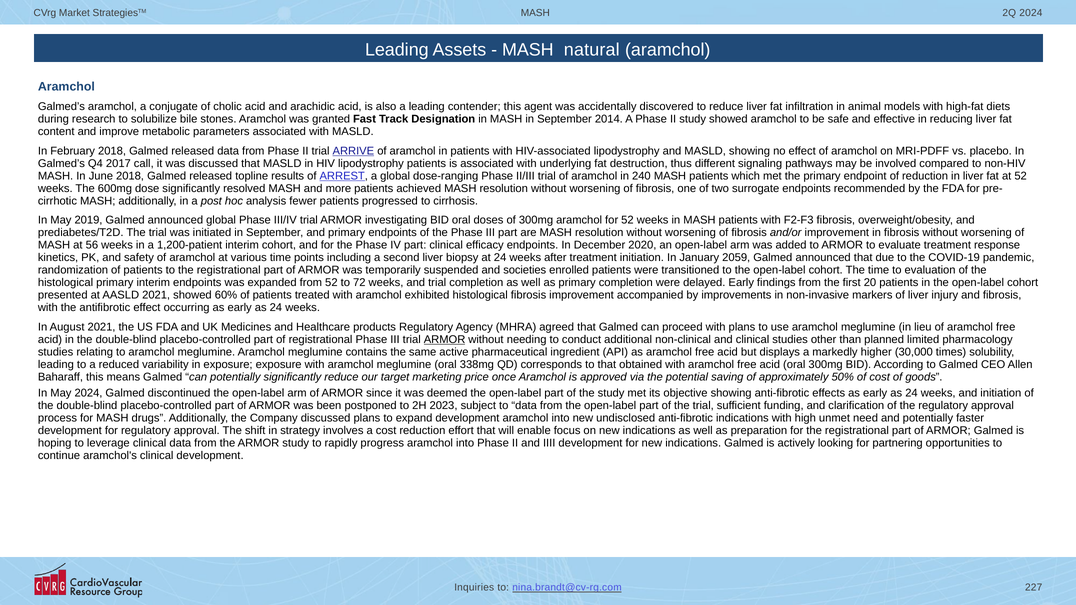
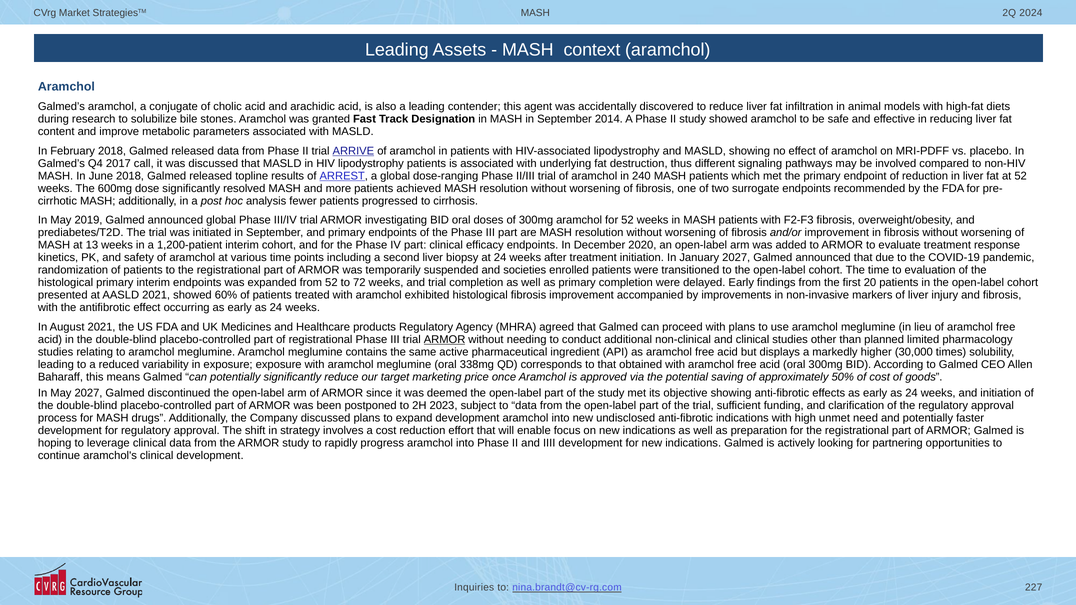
natural: natural -> context
56: 56 -> 13
January 2059: 2059 -> 2027
May 2024: 2024 -> 2027
